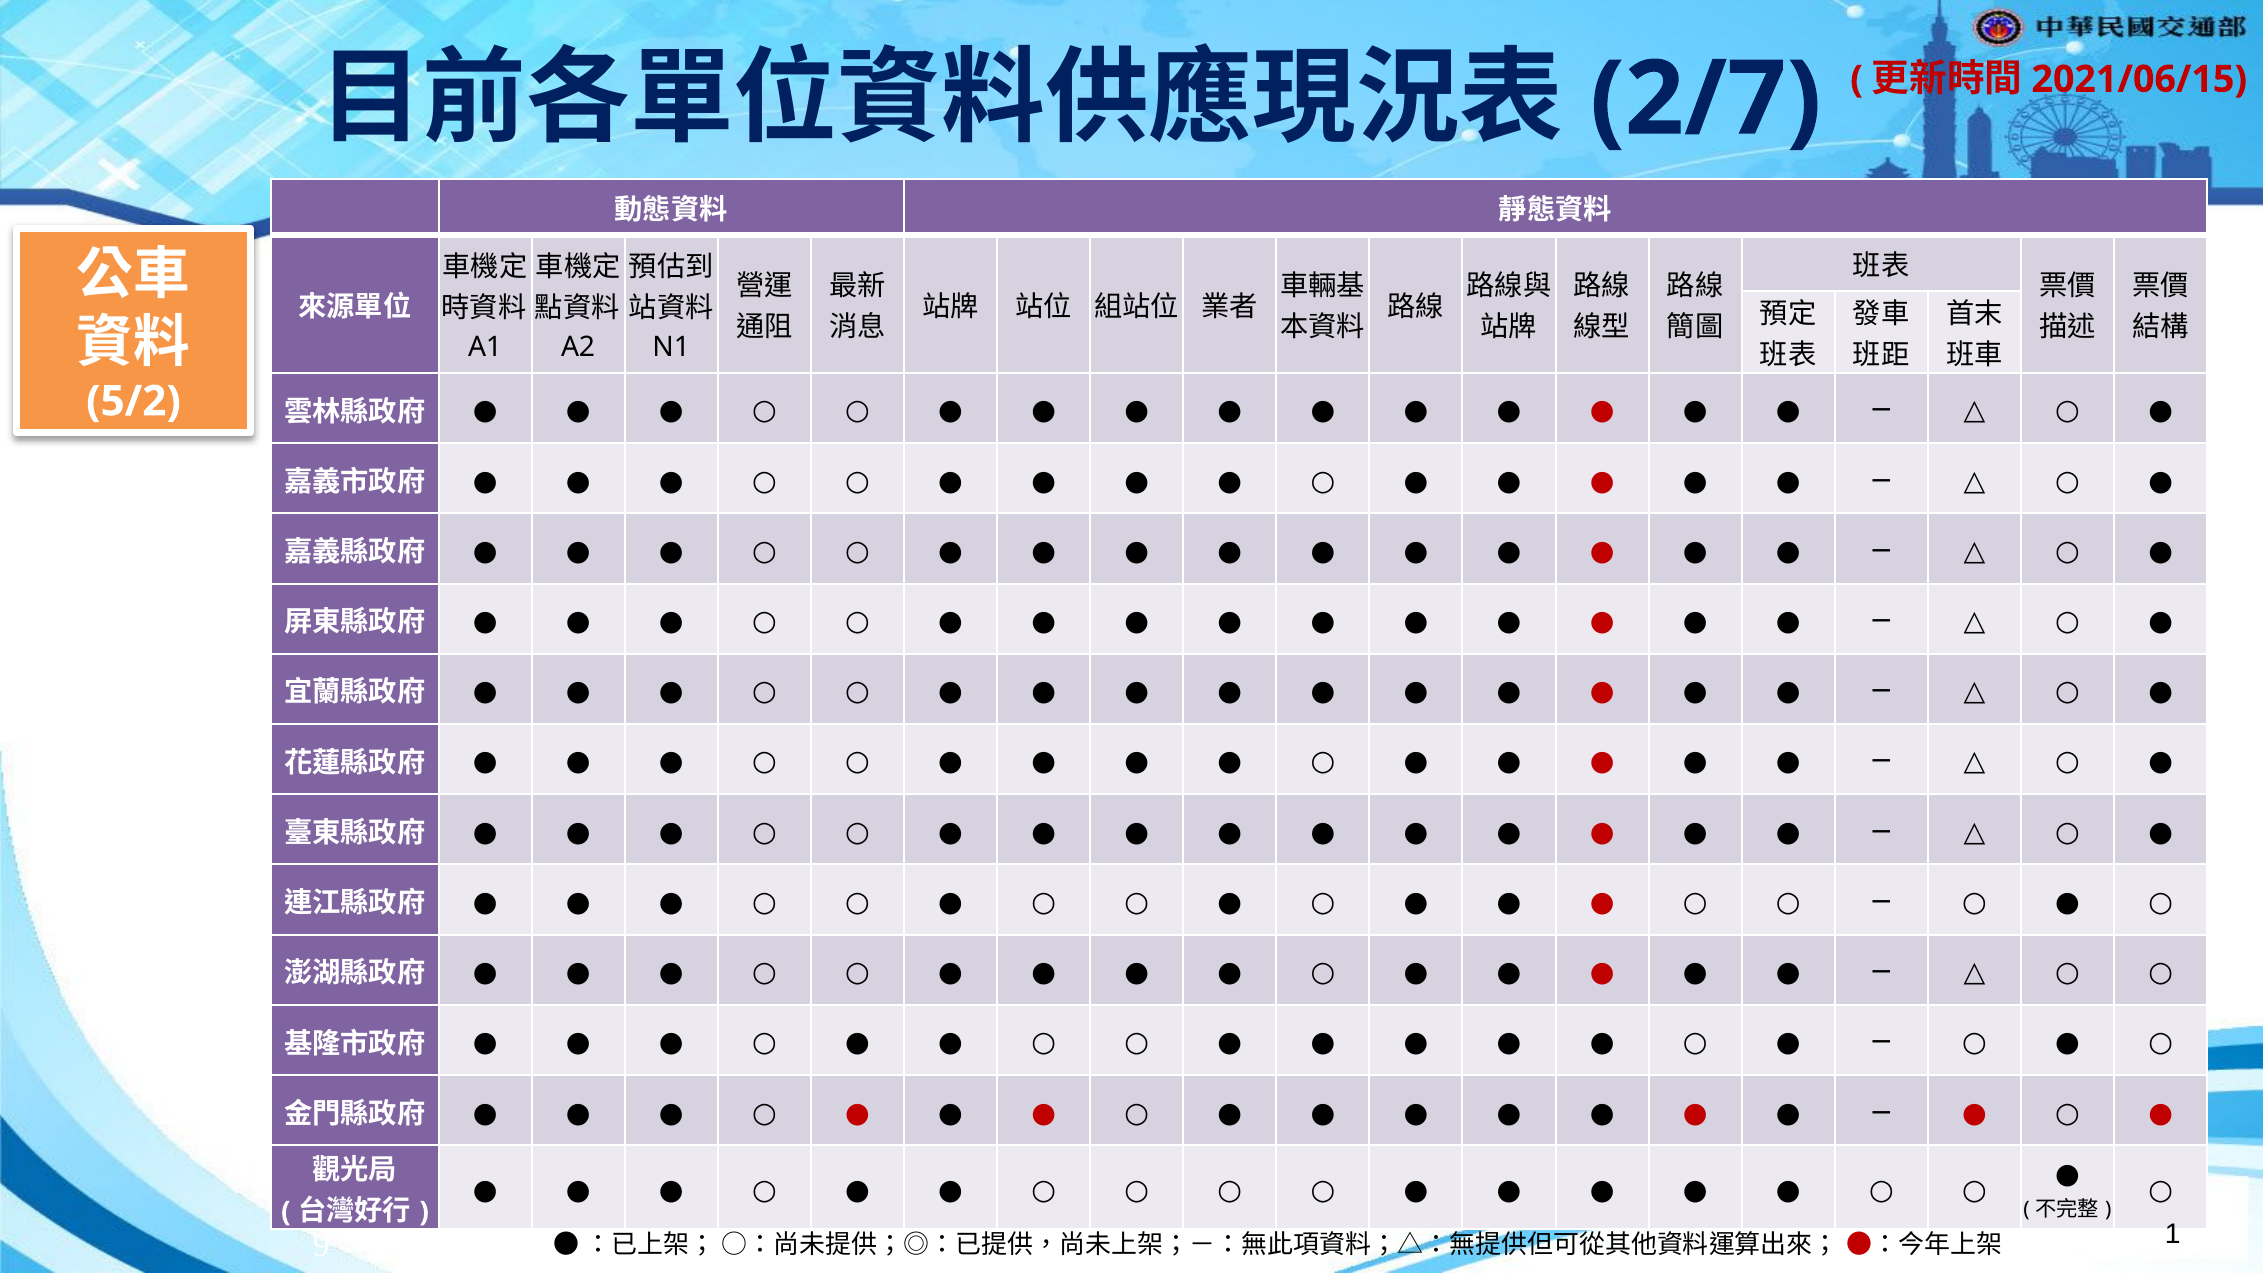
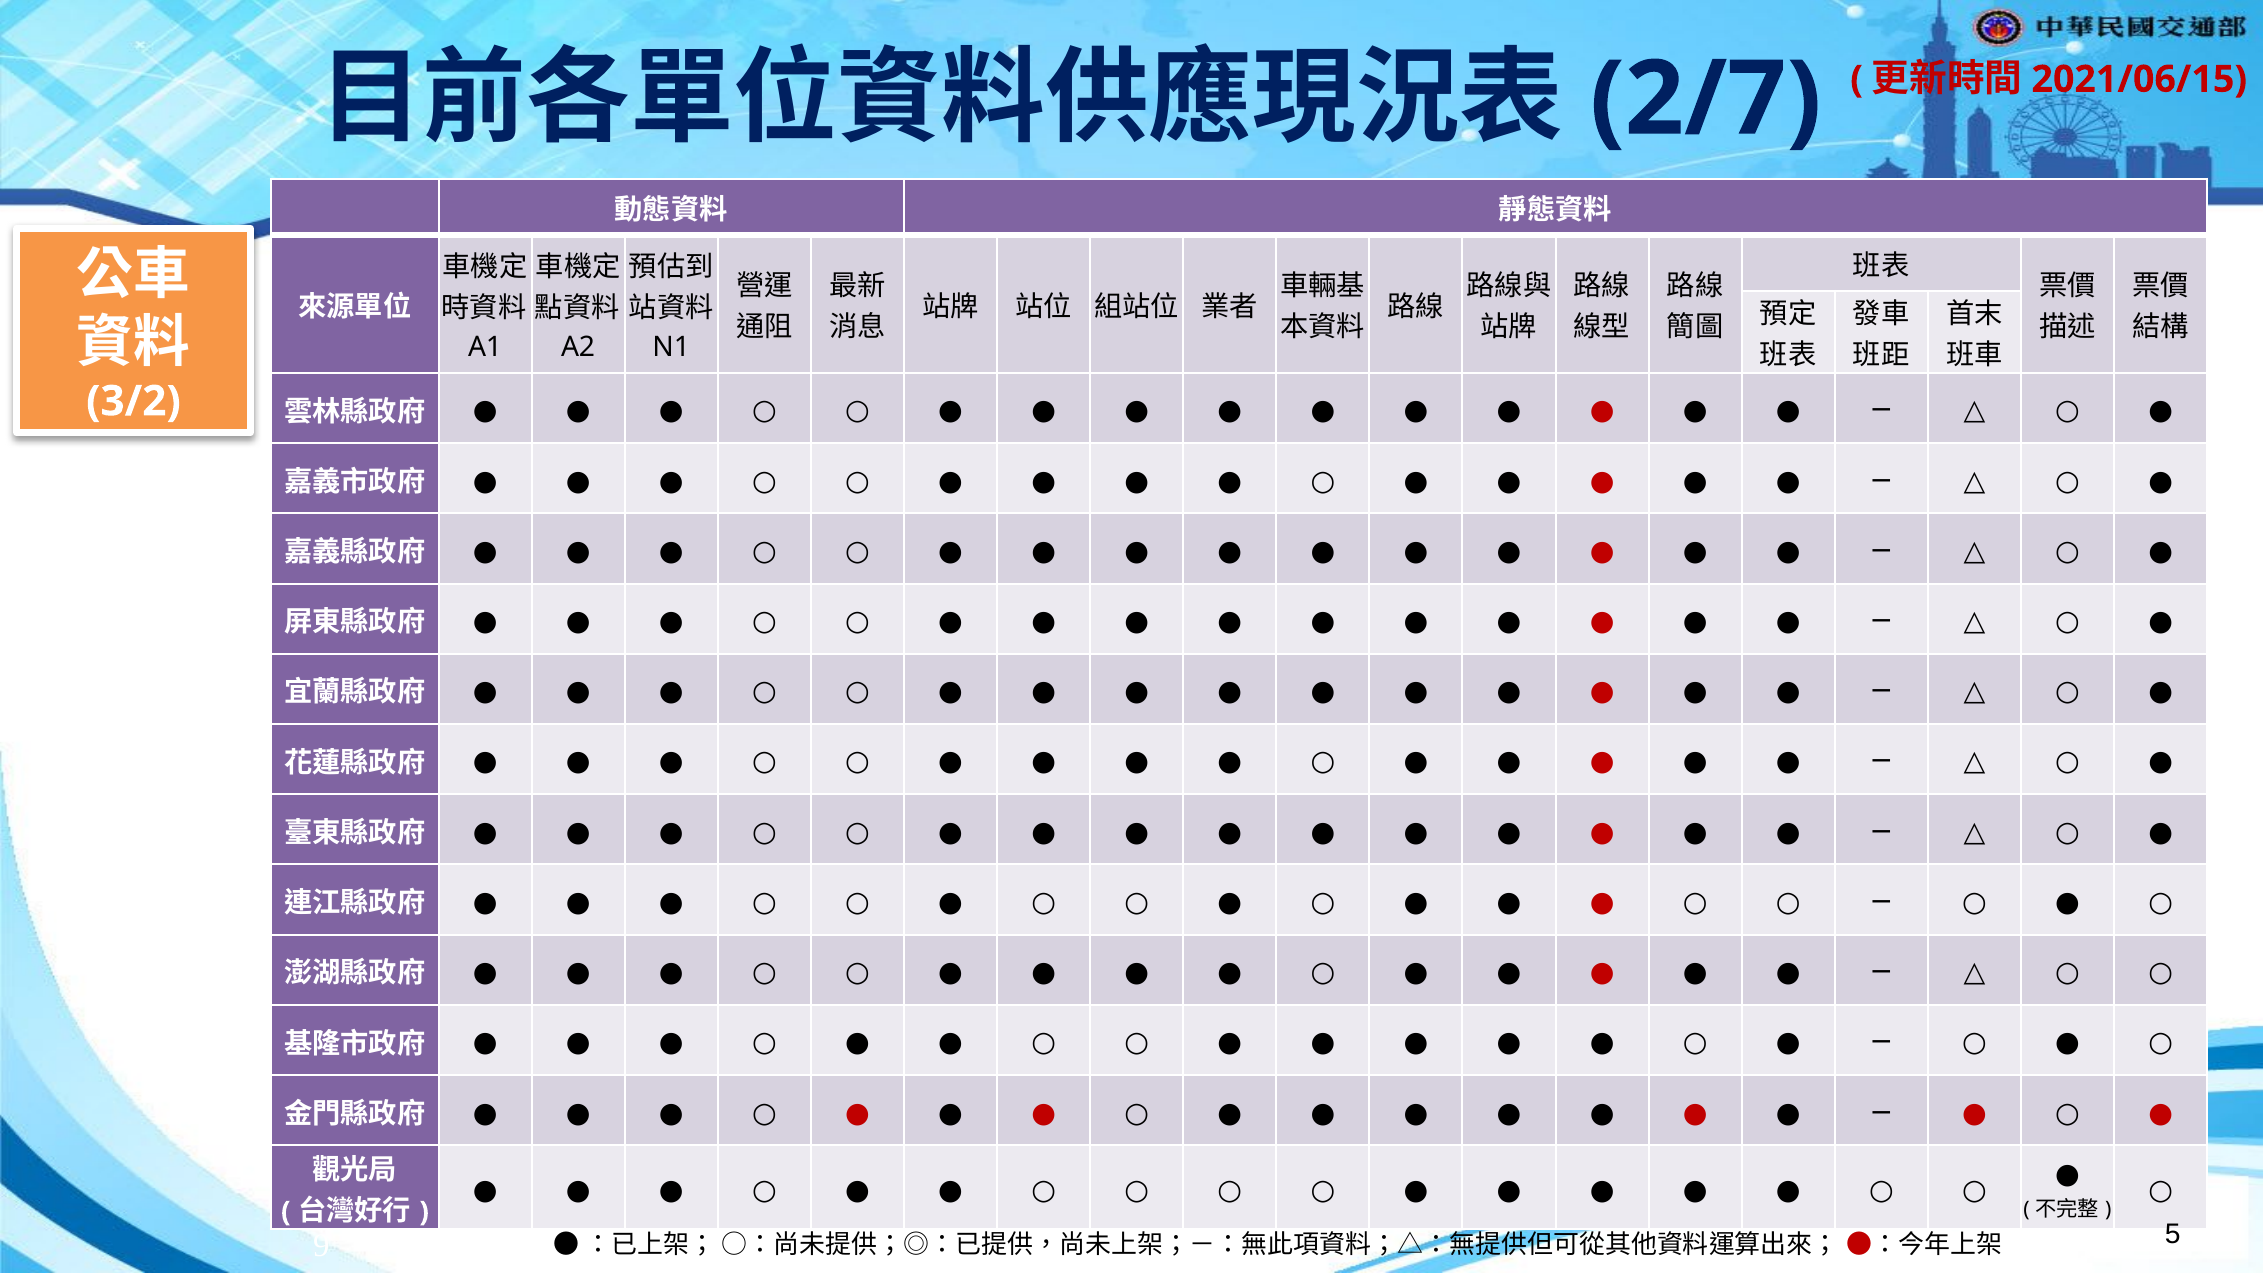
5/2: 5/2 -> 3/2
1: 1 -> 5
